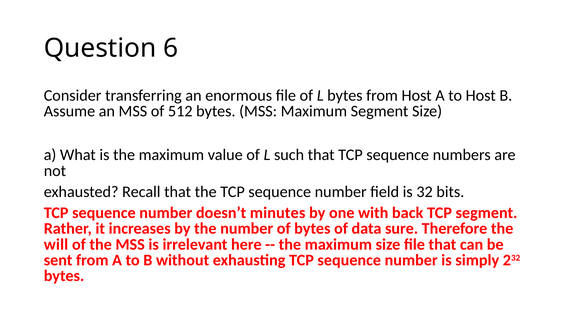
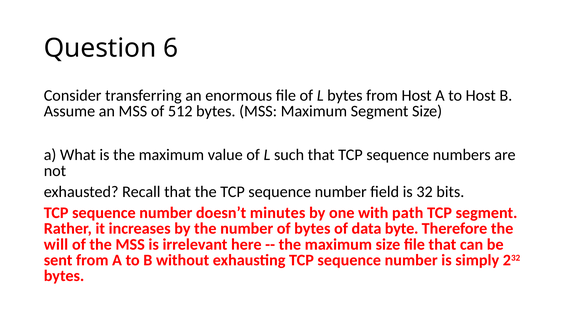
back: back -> path
sure: sure -> byte
